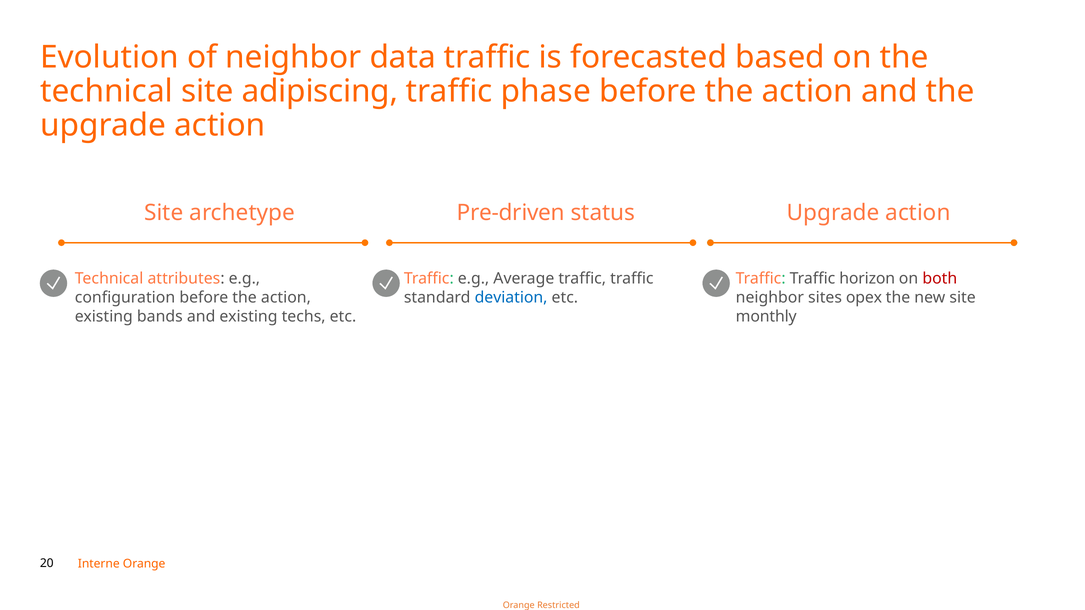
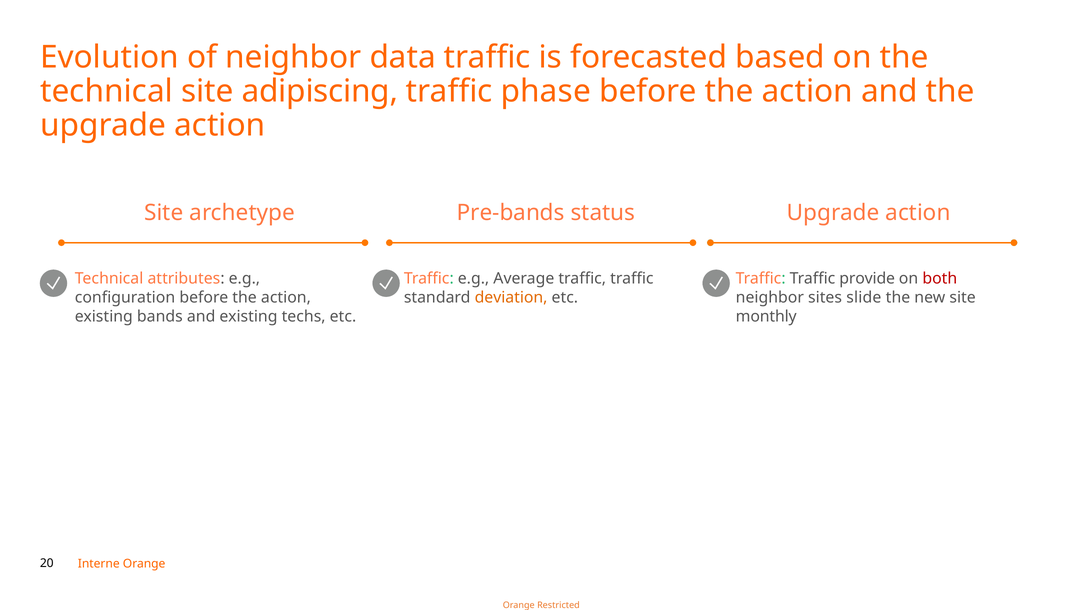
Pre-driven: Pre-driven -> Pre-bands
horizon: horizon -> provide
deviation colour: blue -> orange
opex: opex -> slide
